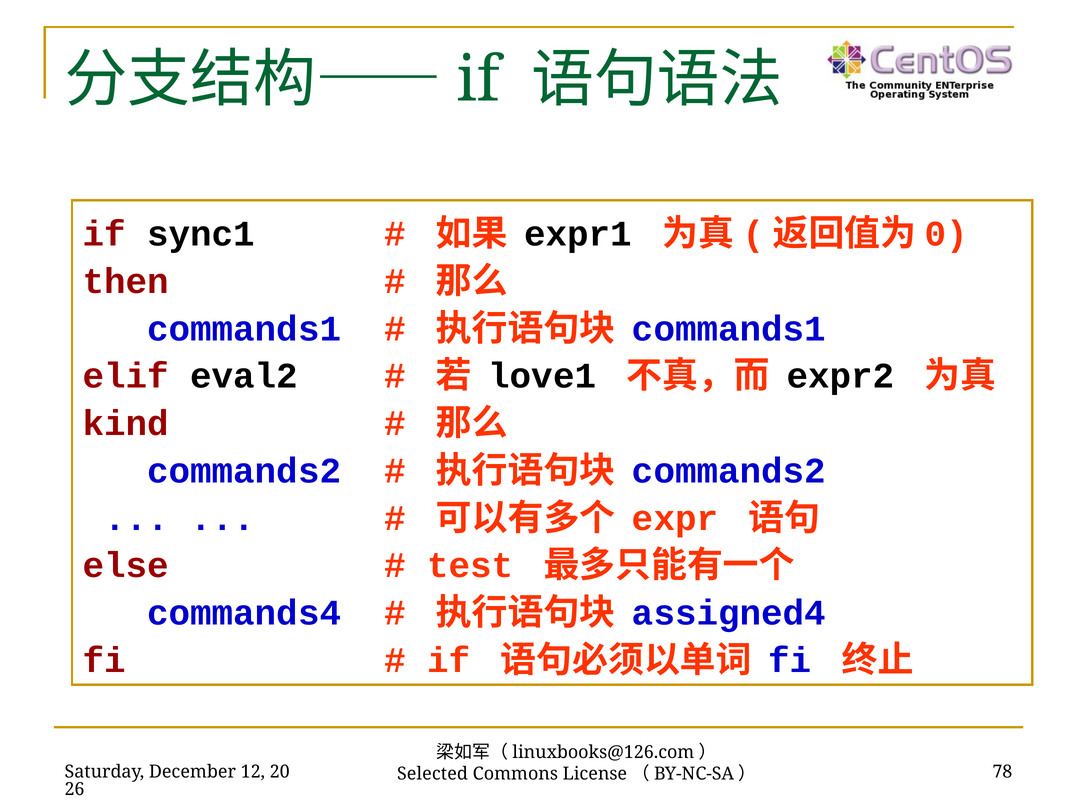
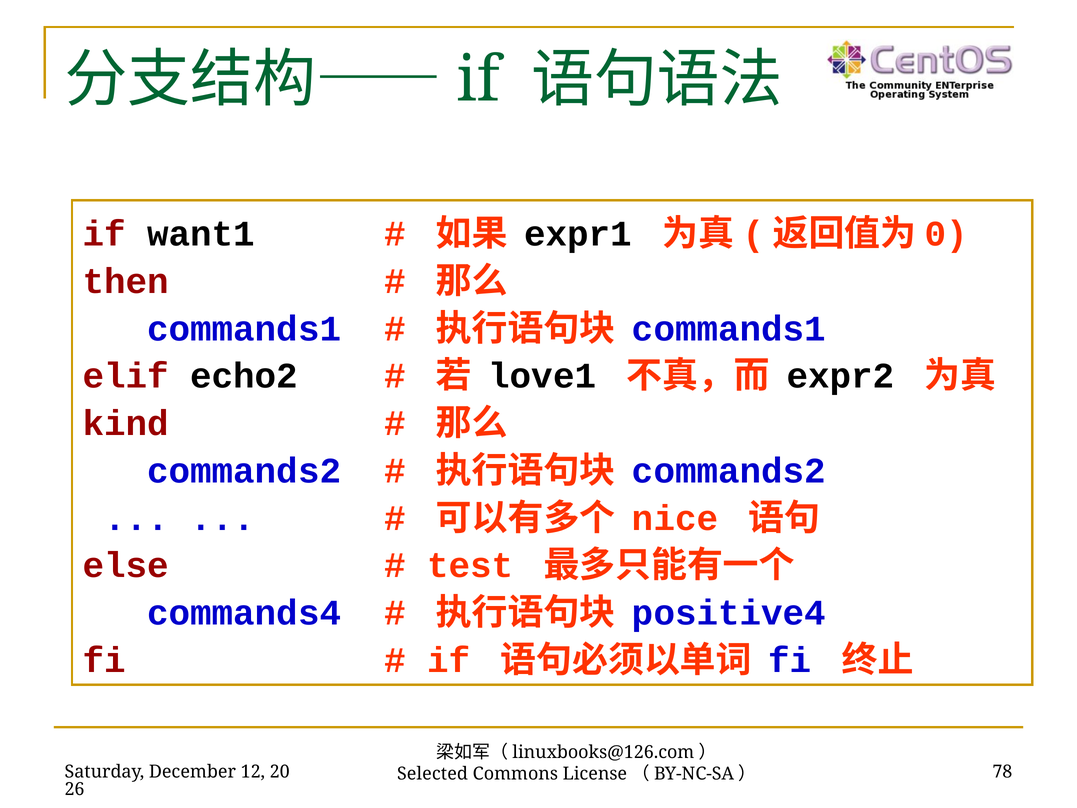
sync1: sync1 -> want1
eval2: eval2 -> echo2
expr: expr -> nice
assigned4: assigned4 -> positive4
